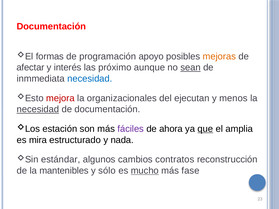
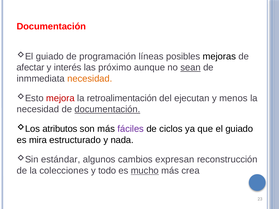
formas at (50, 56): formas -> guiado
apoyo: apoyo -> líneas
mejoras colour: orange -> black
necesidad at (90, 79) colour: blue -> orange
organizacionales: organizacionales -> retroalimentación
necesidad at (38, 109) underline: present -> none
documentación at (107, 109) underline: none -> present
estación: estación -> atributos
ahora: ahora -> ciclos
que underline: present -> none
el amplia: amplia -> guiado
contratos: contratos -> expresan
mantenibles: mantenibles -> colecciones
sólo: sólo -> todo
fase: fase -> crea
